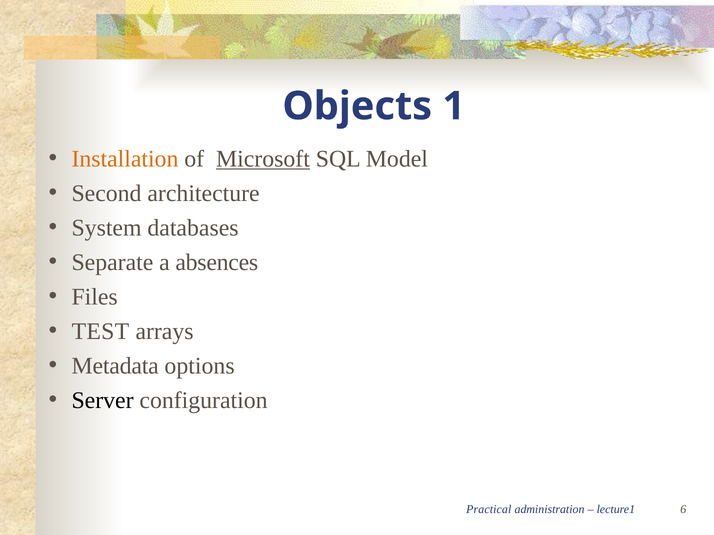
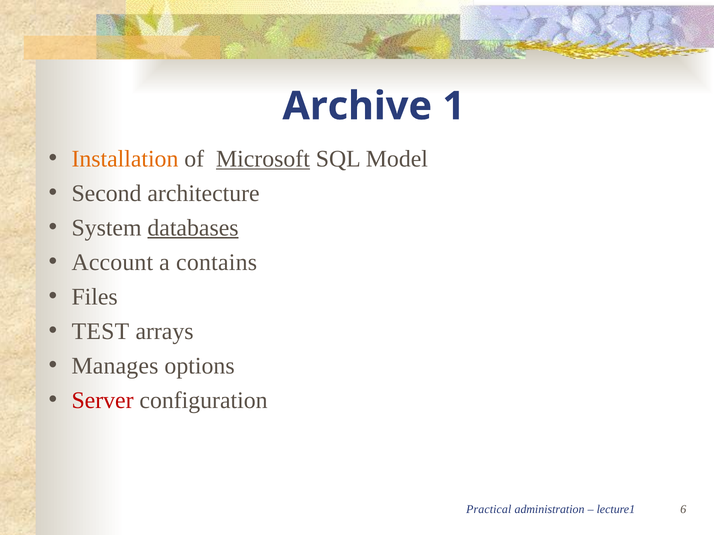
Objects: Objects -> Archive
databases underline: none -> present
Separate: Separate -> Account
absences: absences -> contains
Metadata: Metadata -> Manages
Server colour: black -> red
